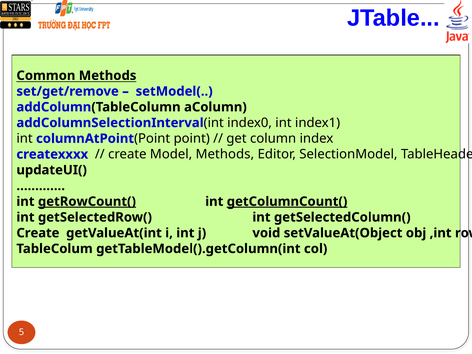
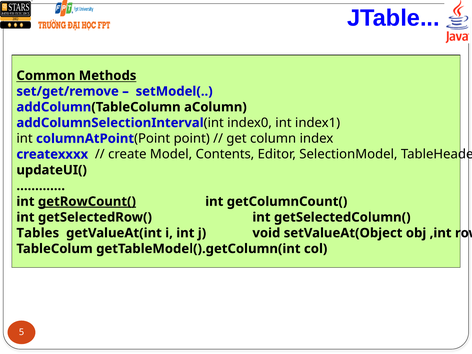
Model Methods: Methods -> Contents
getColumnCount( underline: present -> none
Create at (38, 233): Create -> Tables
